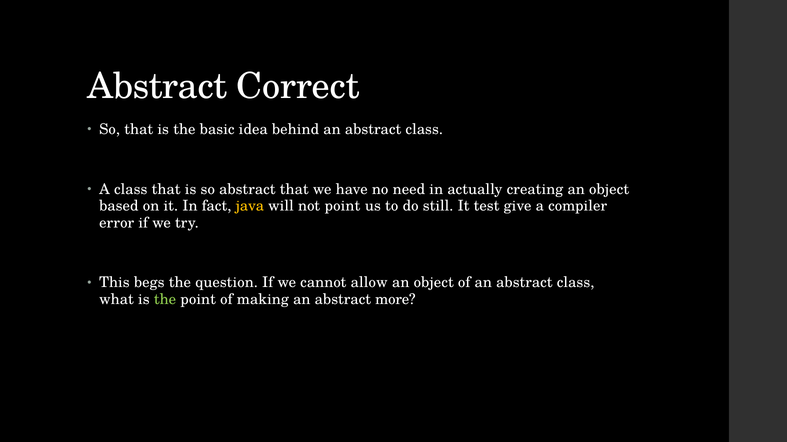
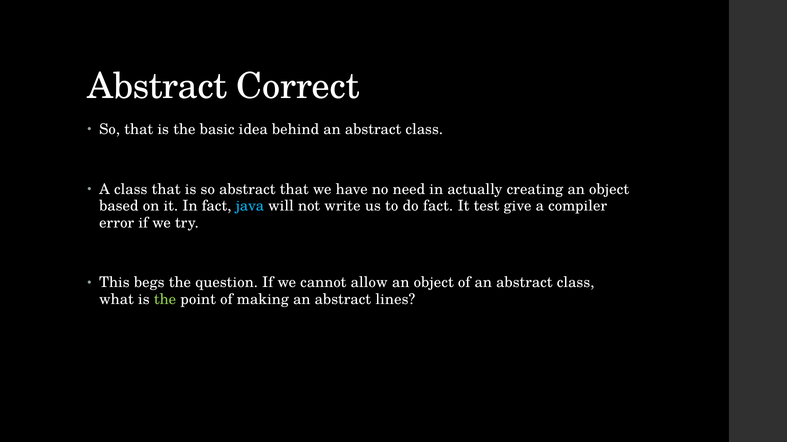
java colour: yellow -> light blue
not point: point -> write
do still: still -> fact
more: more -> lines
